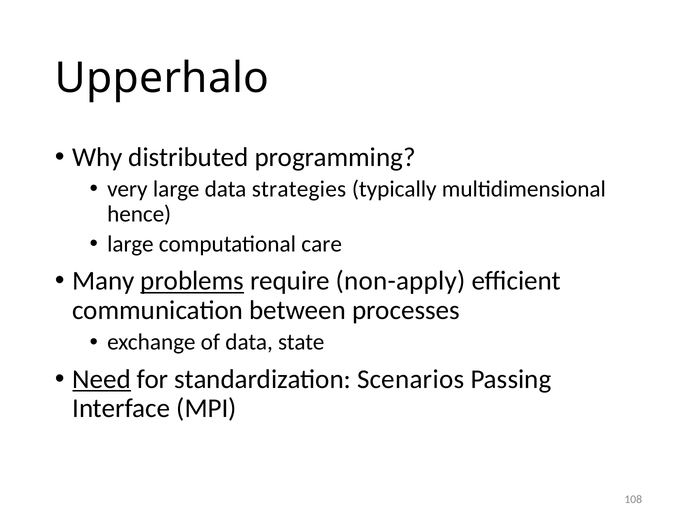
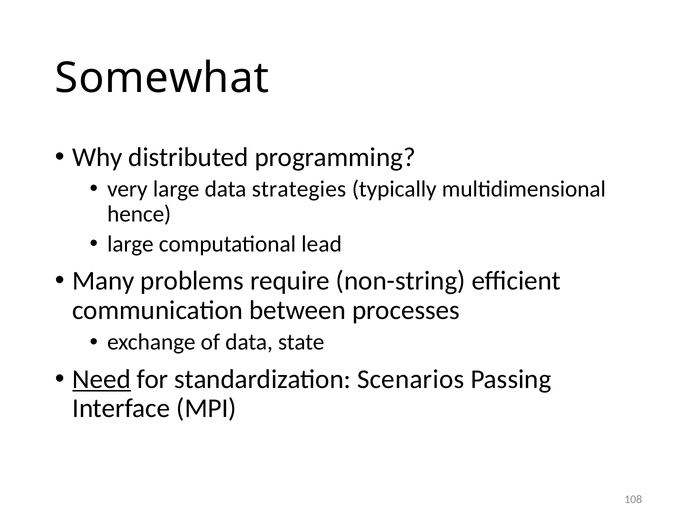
Upperhalo: Upperhalo -> Somewhat
care: care -> lead
problems underline: present -> none
non-apply: non-apply -> non-string
